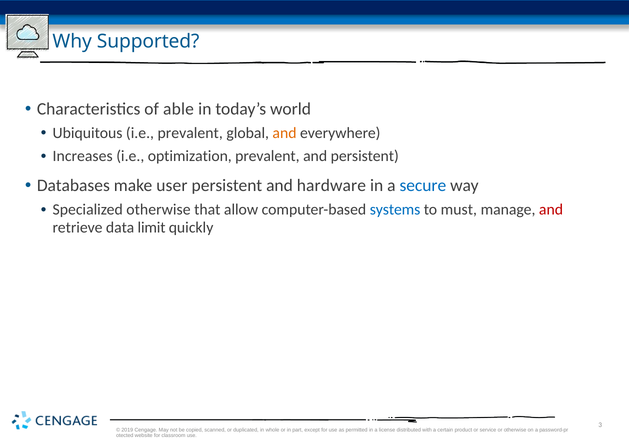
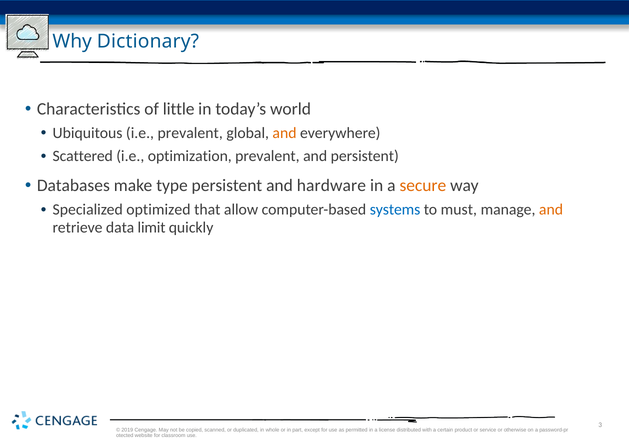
Supported: Supported -> Dictionary
able: able -> little
Increases: Increases -> Scattered
user: user -> type
secure colour: blue -> orange
Specialized otherwise: otherwise -> optimized
and at (551, 210) colour: red -> orange
